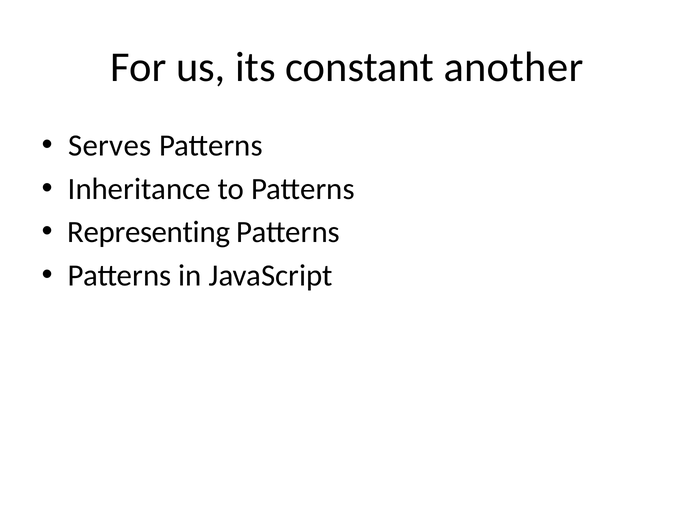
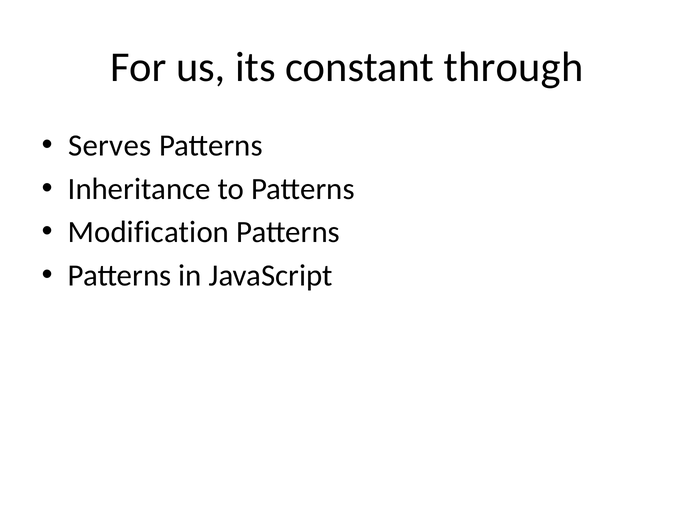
another: another -> through
Representing: Representing -> Modification
